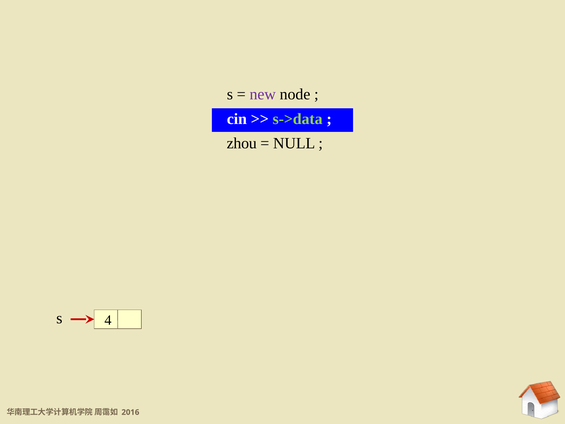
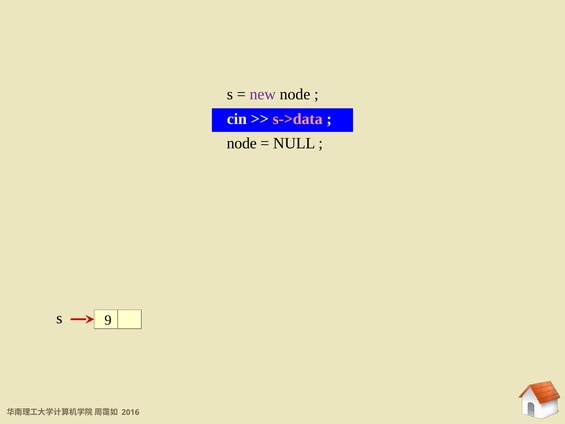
s->data colour: light green -> pink
zhou at (242, 143): zhou -> node
4: 4 -> 9
